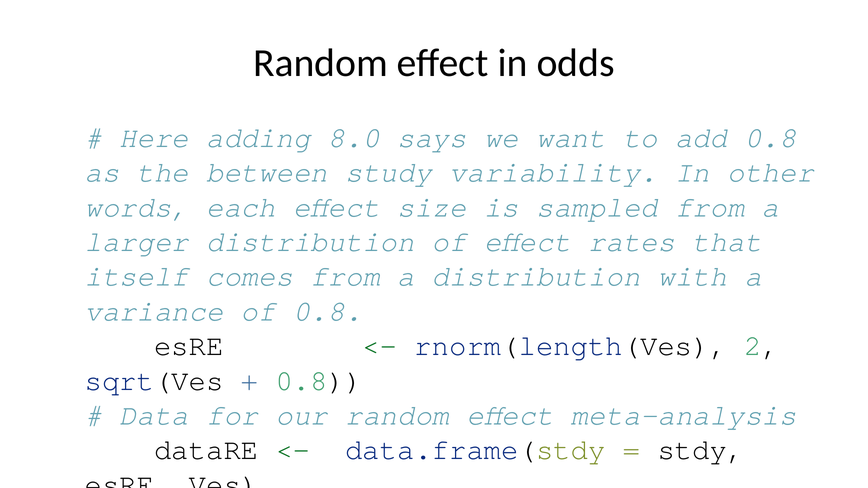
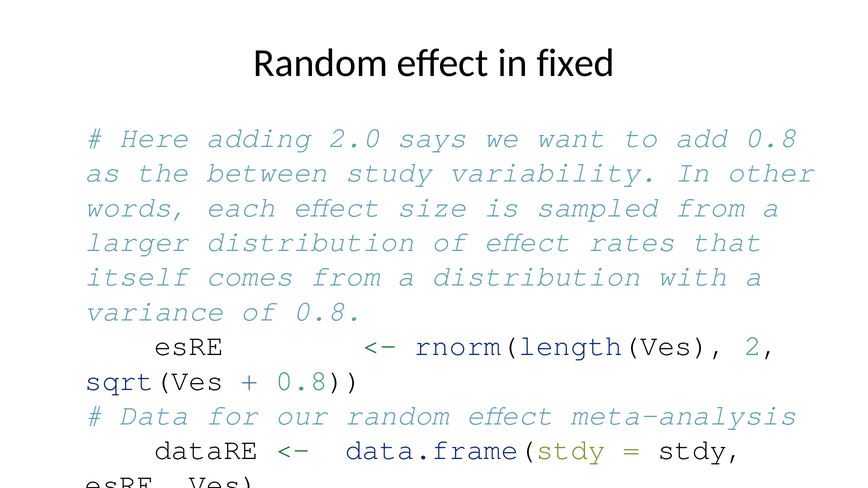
odds: odds -> fixed
8.0: 8.0 -> 2.0
